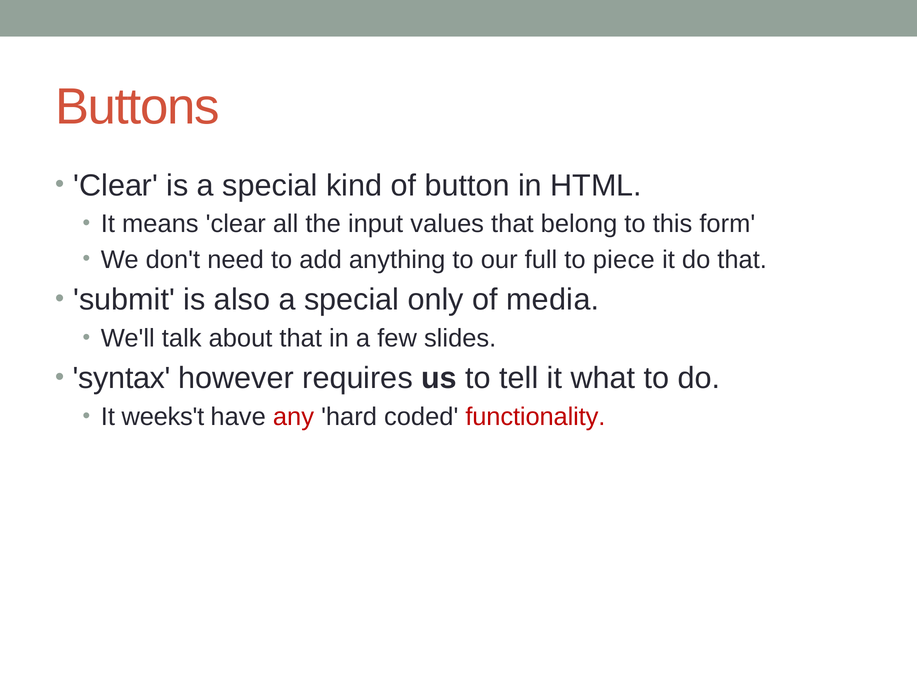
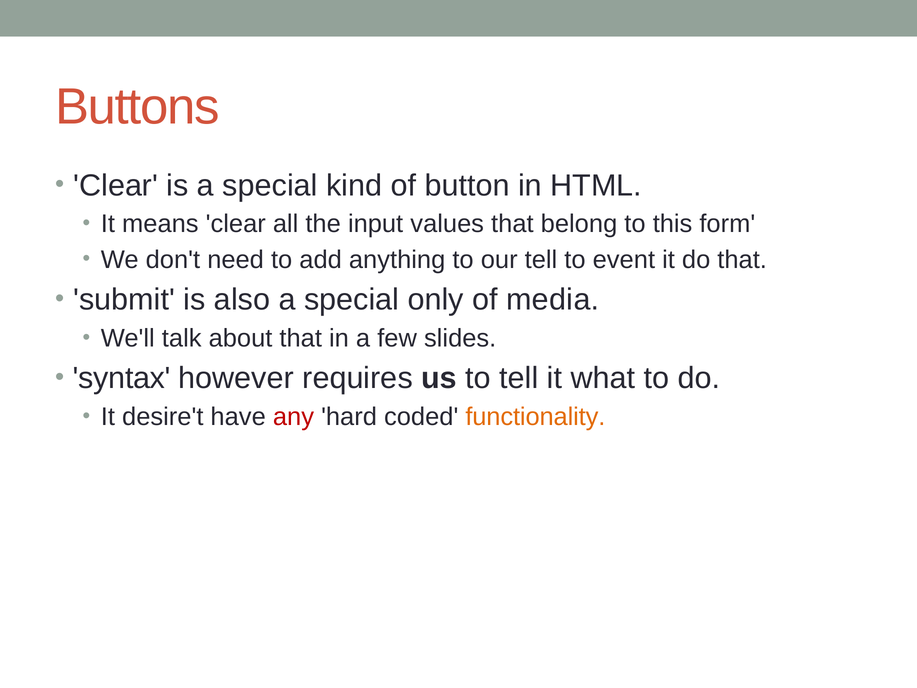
our full: full -> tell
piece: piece -> event
weeks't: weeks't -> desire't
functionality colour: red -> orange
